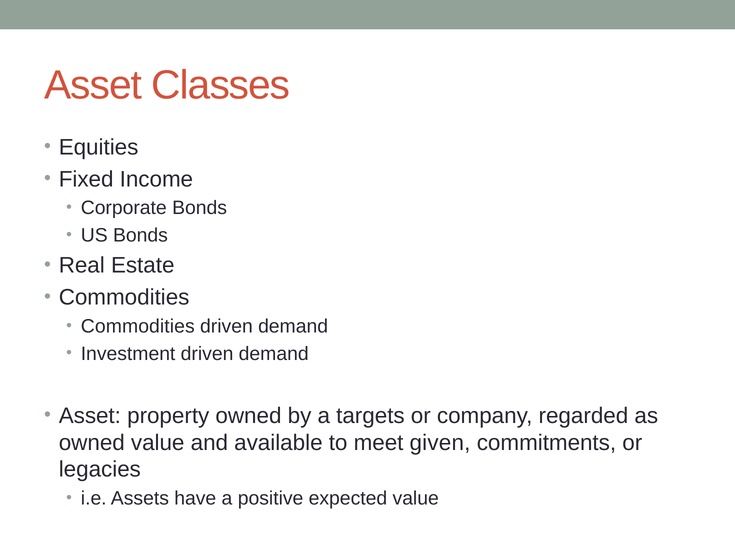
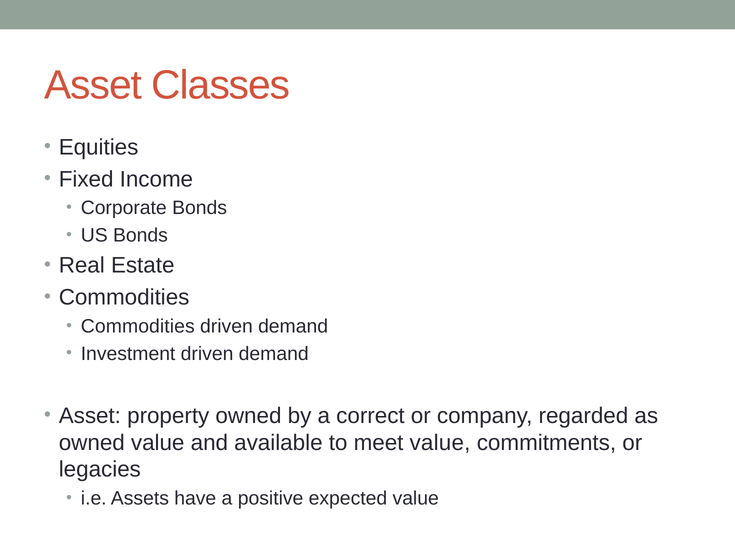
targets: targets -> correct
meet given: given -> value
